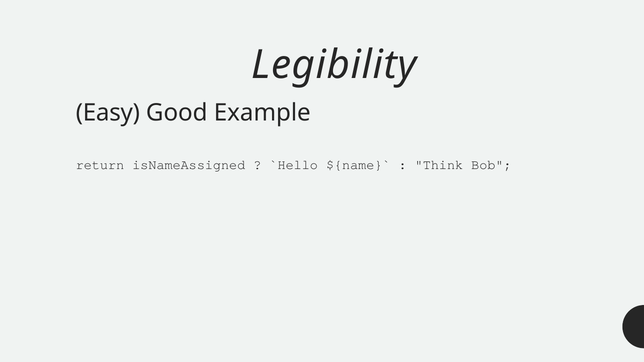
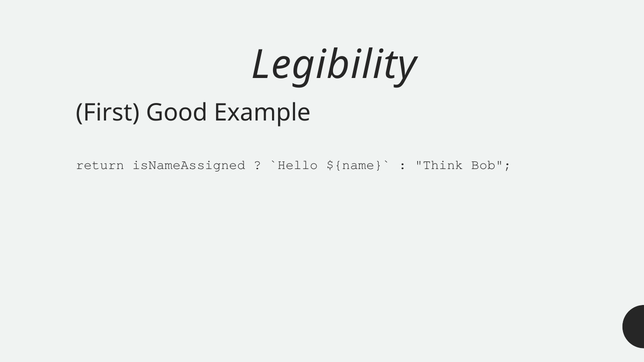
Easy: Easy -> First
